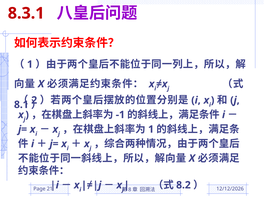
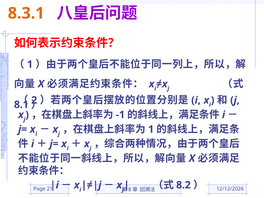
8.3.1 colour: red -> orange
